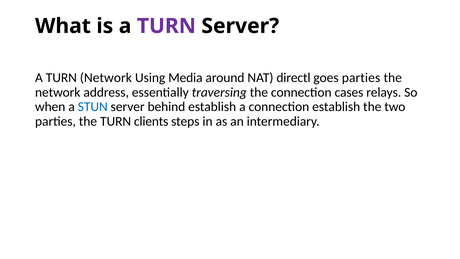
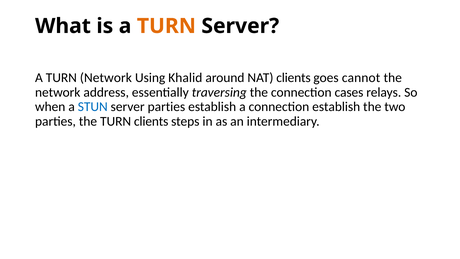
TURN at (166, 26) colour: purple -> orange
Media: Media -> Khalid
NAT directl: directl -> clients
goes parties: parties -> cannot
server behind: behind -> parties
